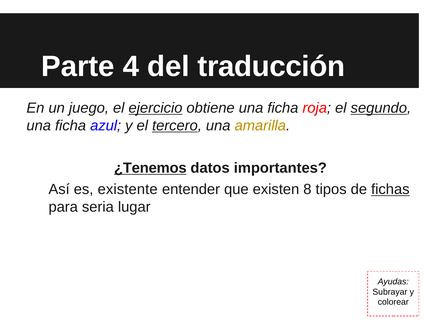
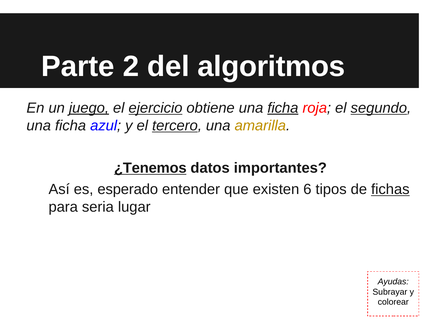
4: 4 -> 2
traducción: traducción -> algoritmos
juego underline: none -> present
ficha at (283, 108) underline: none -> present
existente: existente -> esperado
8: 8 -> 6
